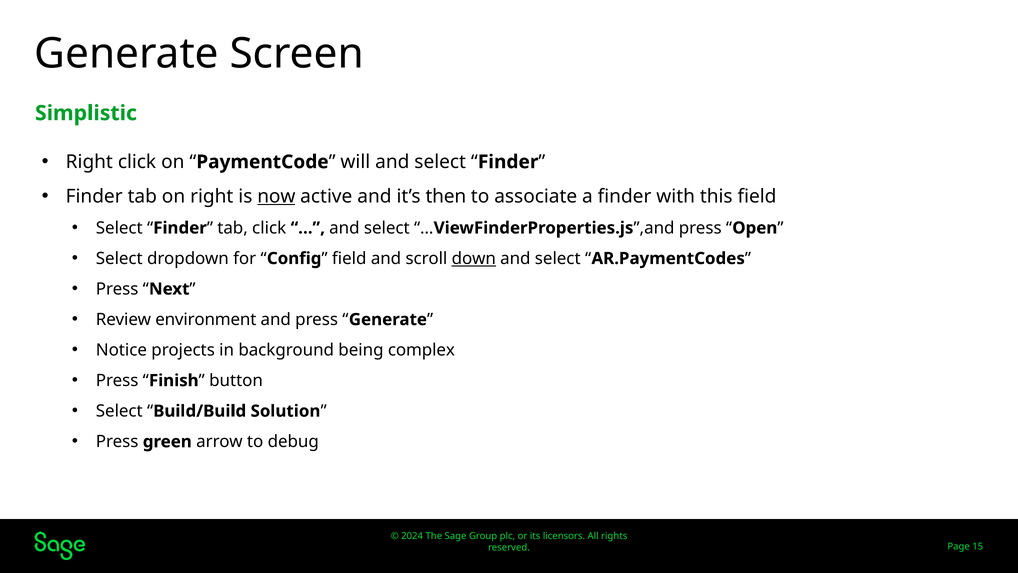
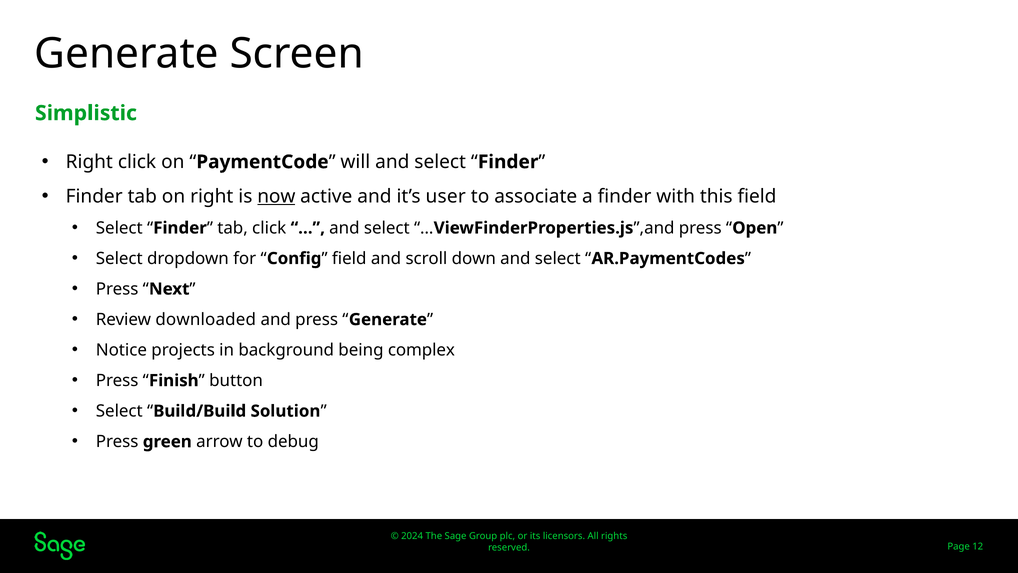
then: then -> user
down underline: present -> none
environment: environment -> downloaded
15: 15 -> 12
